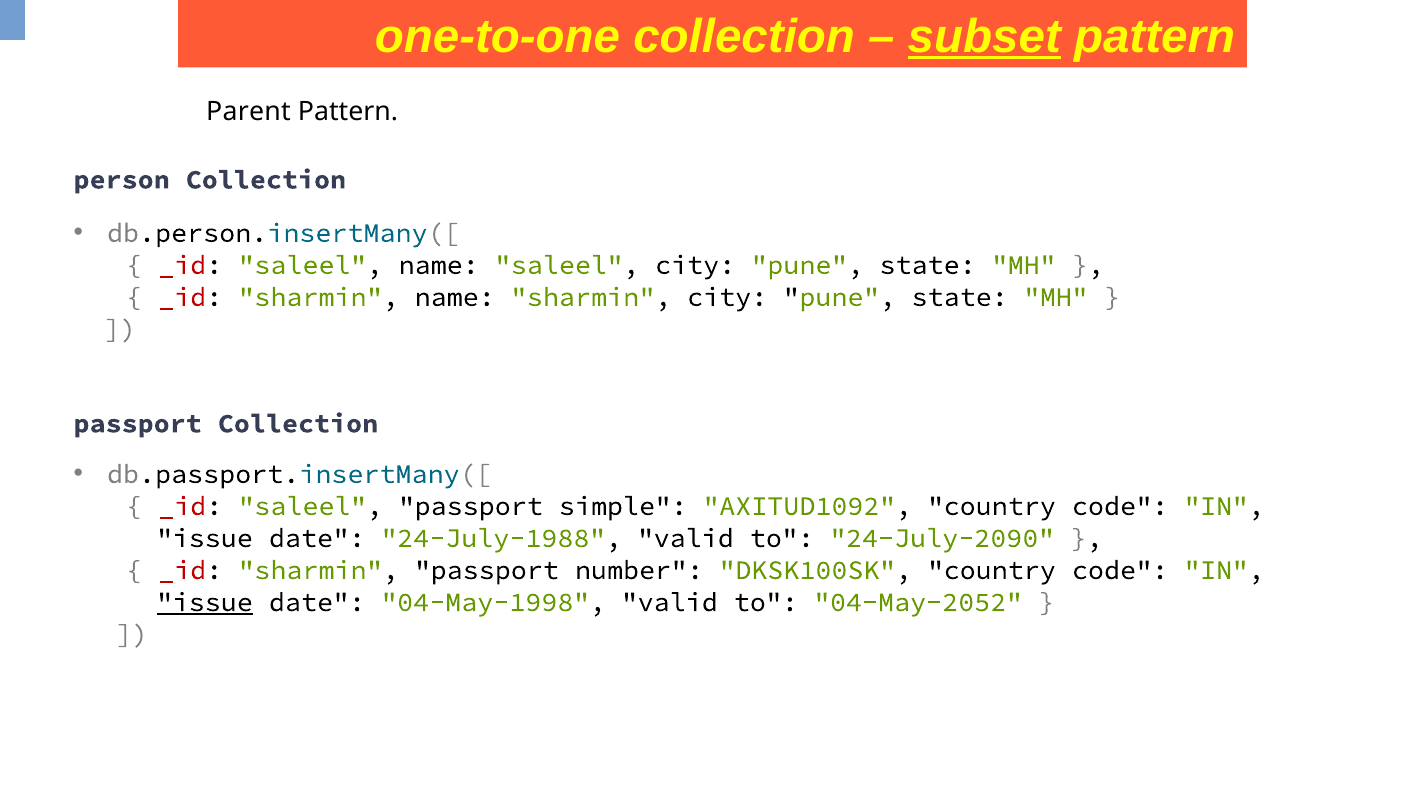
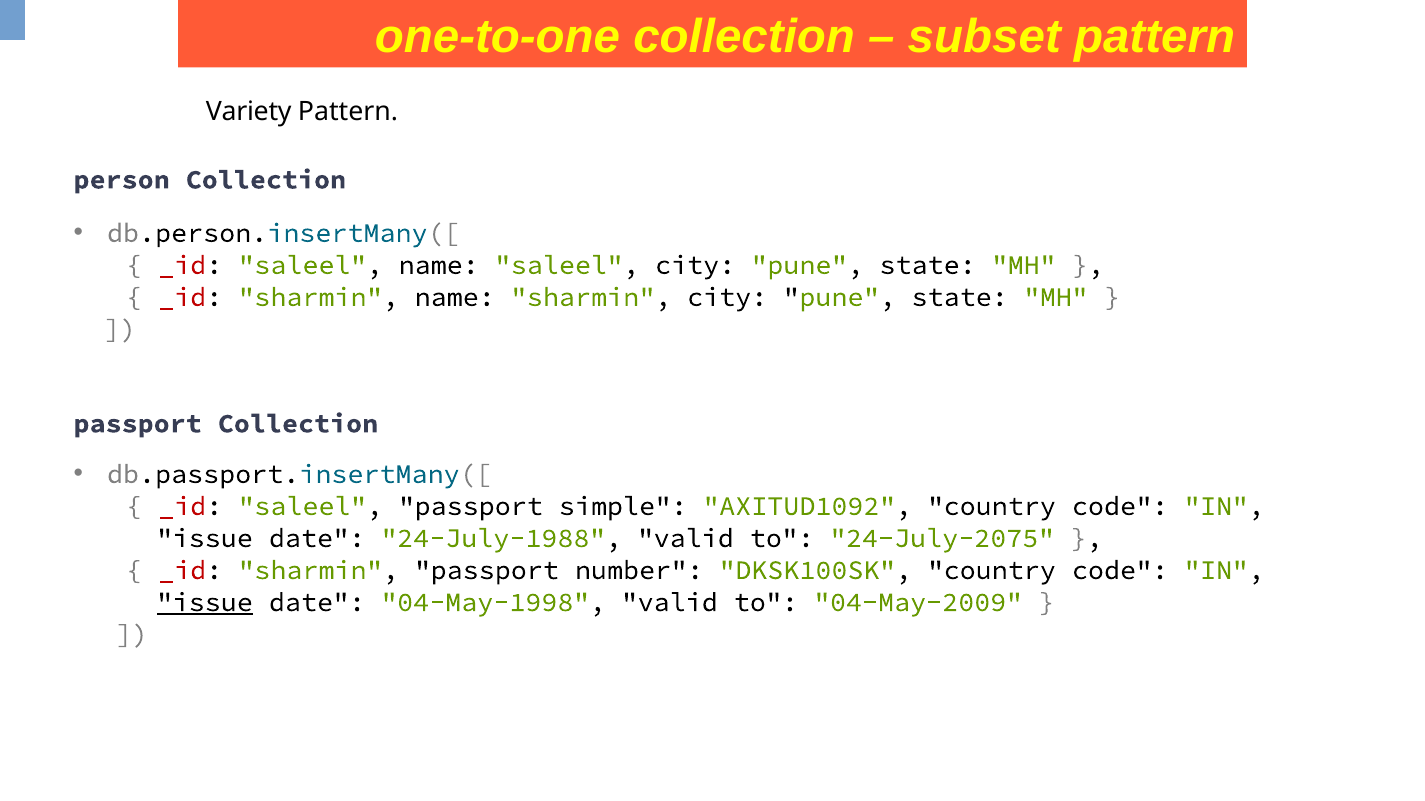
subset underline: present -> none
Parent: Parent -> Variety
24-July-2090: 24-July-2090 -> 24-July-2075
04-May-2052: 04-May-2052 -> 04-May-2009
